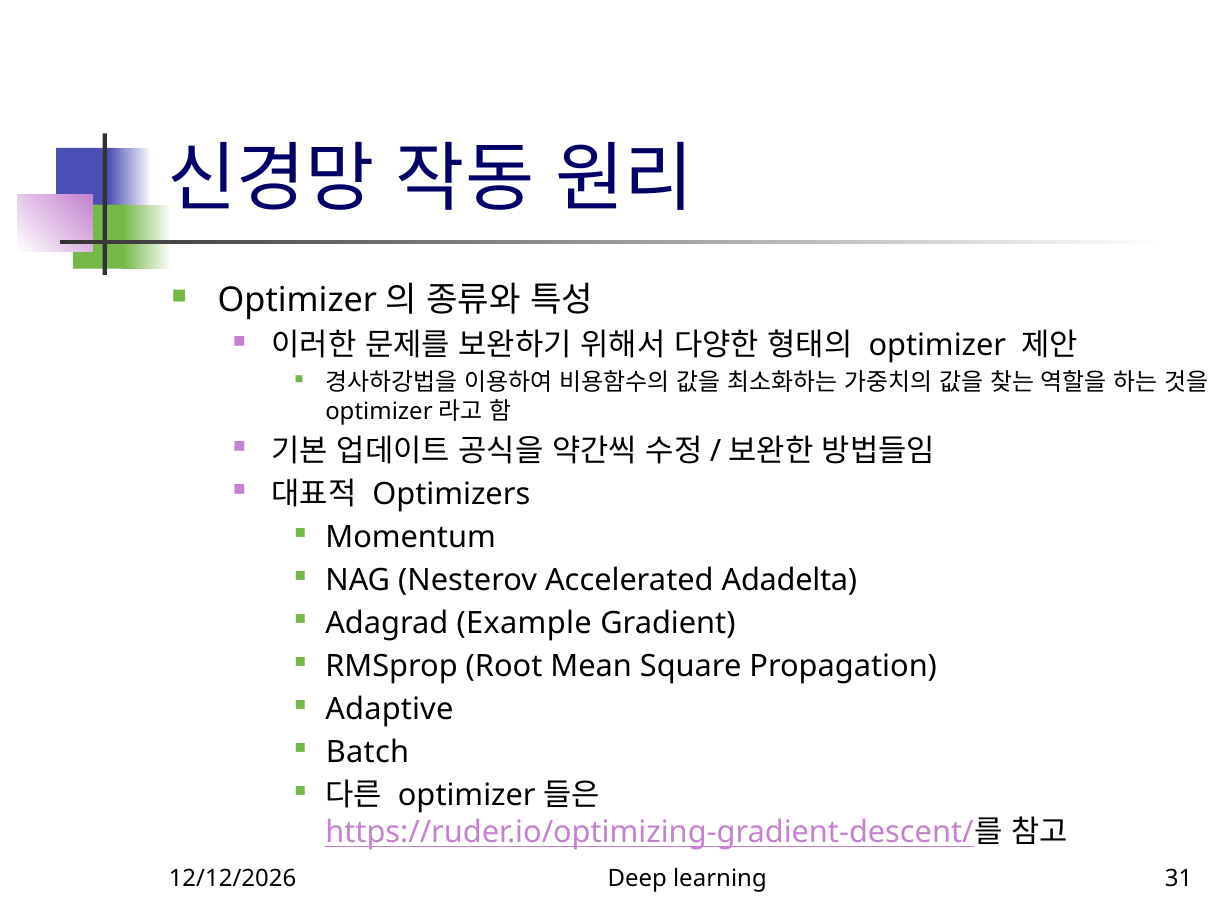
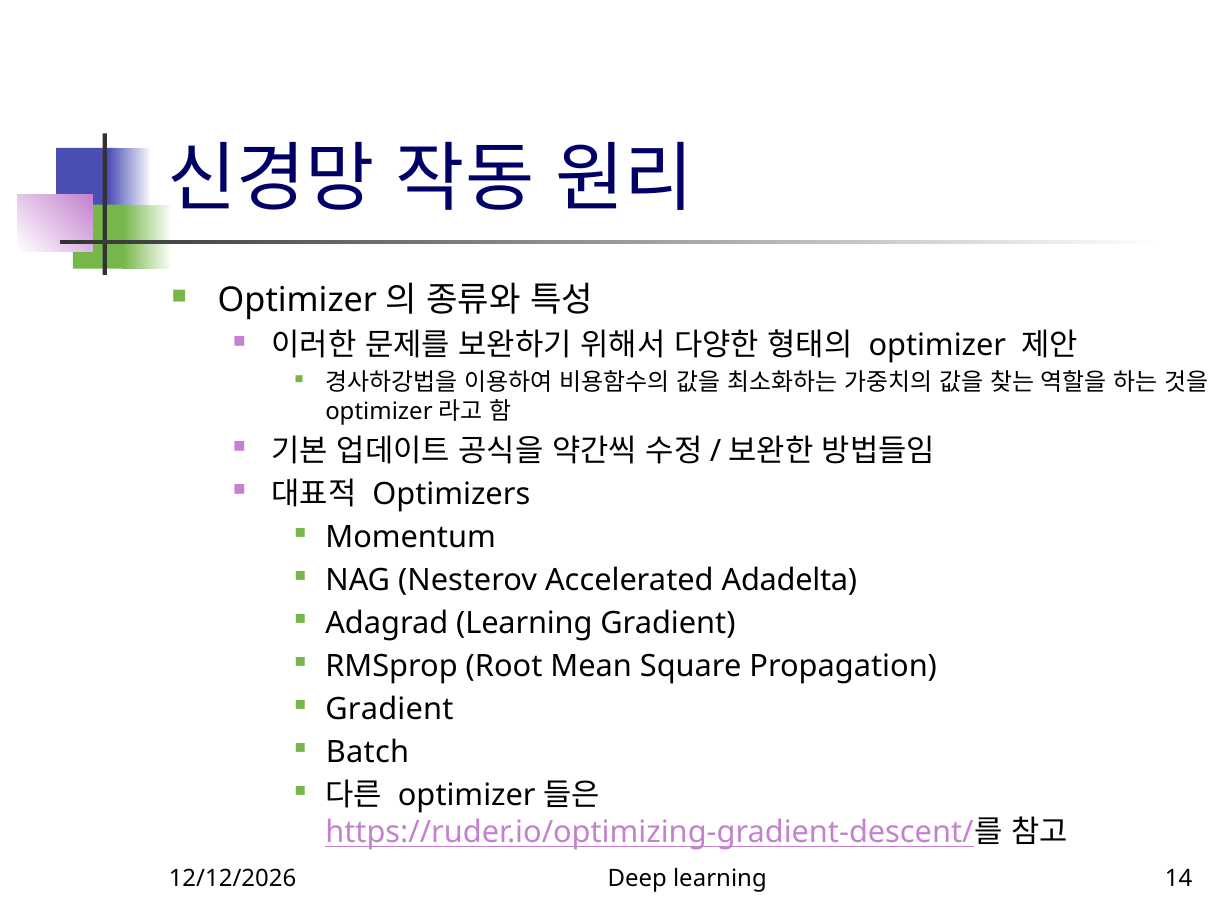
Adagrad Example: Example -> Learning
Adaptive at (389, 709): Adaptive -> Gradient
31: 31 -> 14
